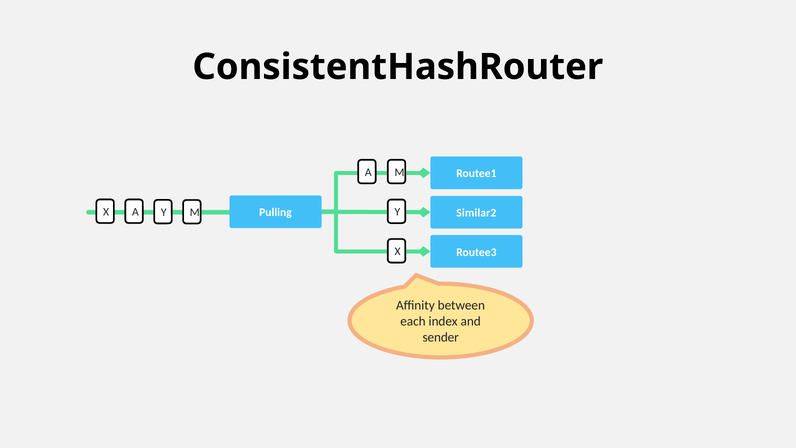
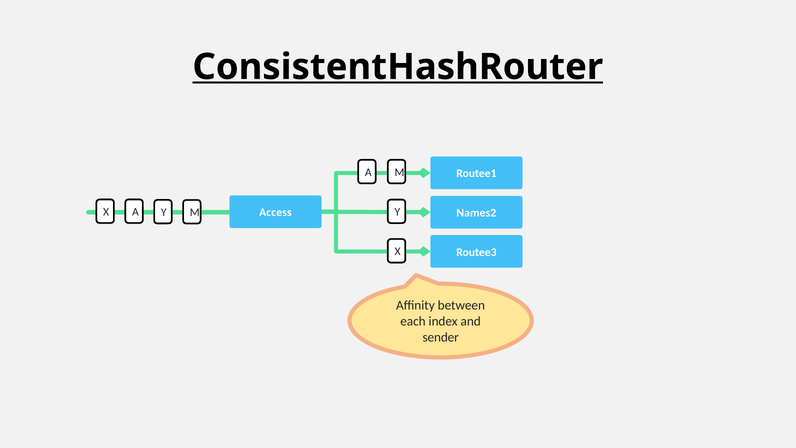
ConsistentHashRouter underline: none -> present
Pulling: Pulling -> Access
Similar2: Similar2 -> Names2
